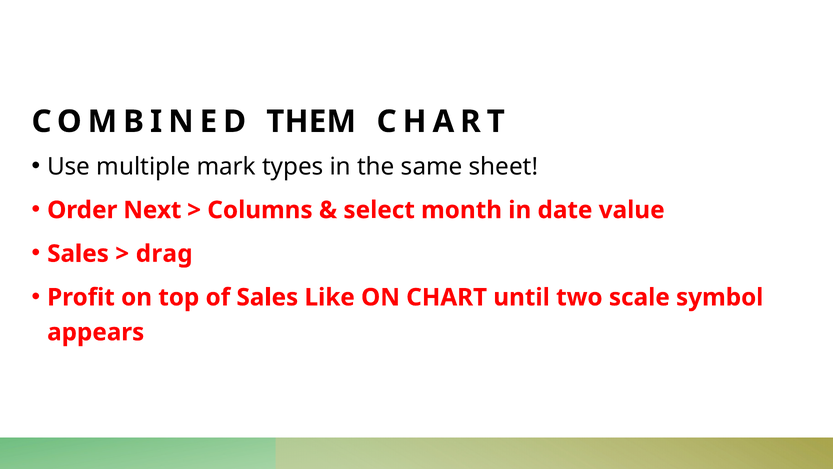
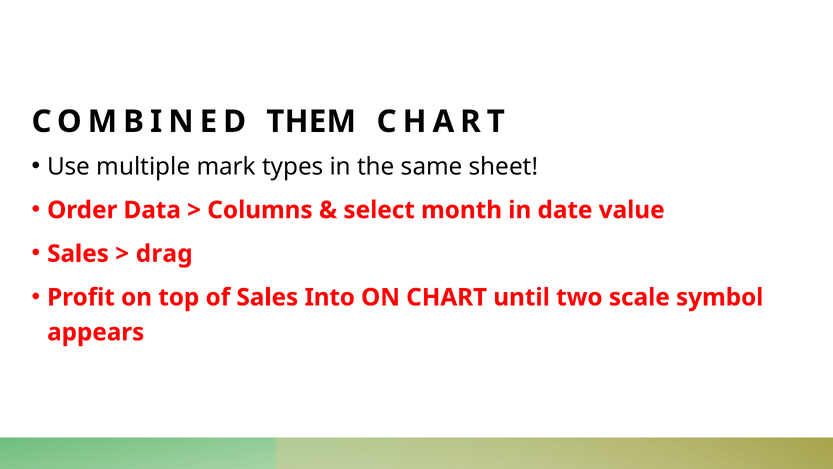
Next: Next -> Data
Like: Like -> Into
